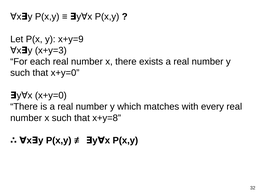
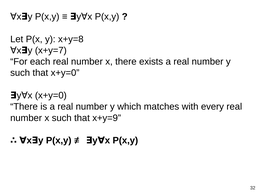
x+y=9: x+y=9 -> x+y=8
x+y=3: x+y=3 -> x+y=7
x+y=8: x+y=8 -> x+y=9
